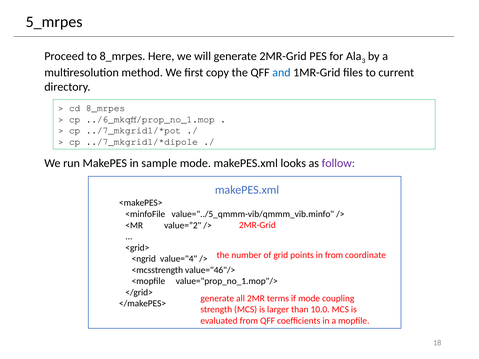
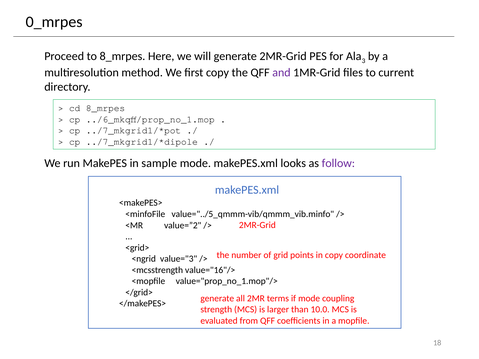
5_mrpes: 5_mrpes -> 0_mrpes
and colour: blue -> purple
in from: from -> copy
value="4: value="4 -> value="3
value="46"/>: value="46"/> -> value="16"/>
